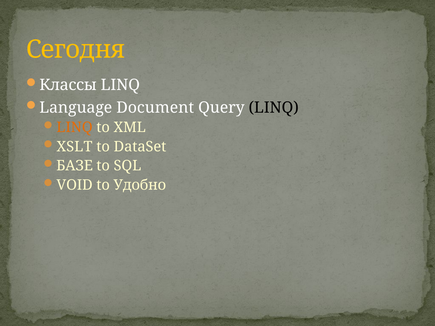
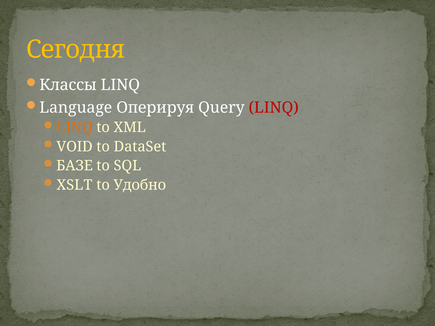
Document: Document -> Оперируя
LINQ at (274, 108) colour: black -> red
XSLT: XSLT -> VOID
VOID: VOID -> XSLT
